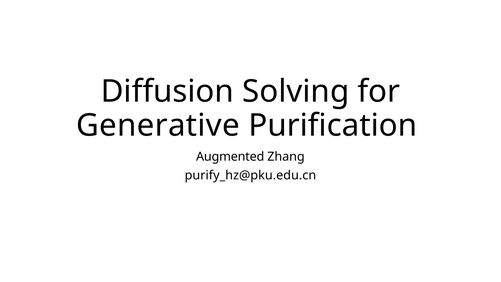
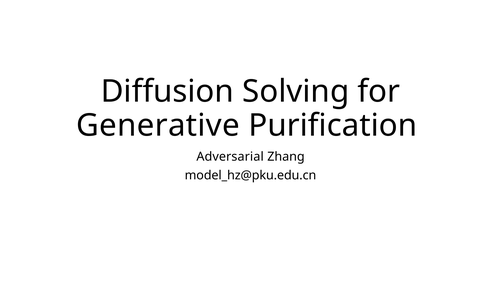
Augmented: Augmented -> Adversarial
purify_hz@pku.edu.cn: purify_hz@pku.edu.cn -> model_hz@pku.edu.cn
